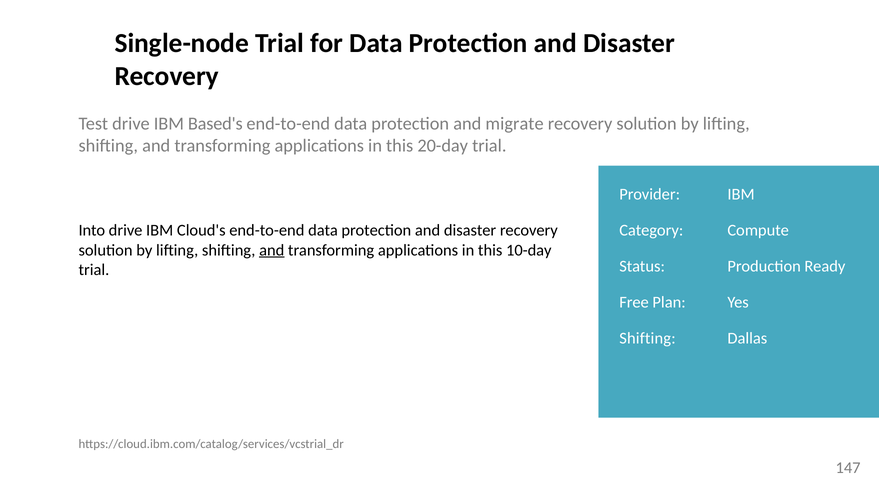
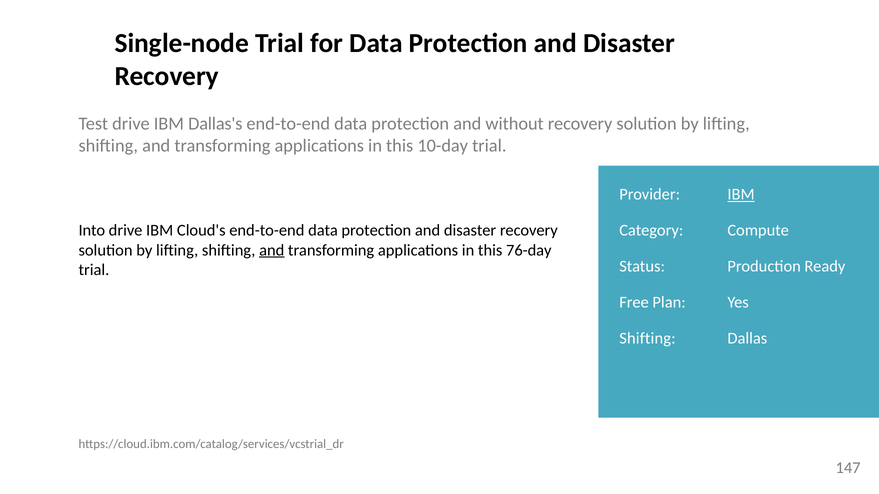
Based's: Based's -> Dallas's
migrate: migrate -> without
20-day: 20-day -> 10-day
IBM at (741, 194) underline: none -> present
10-day: 10-day -> 76-day
